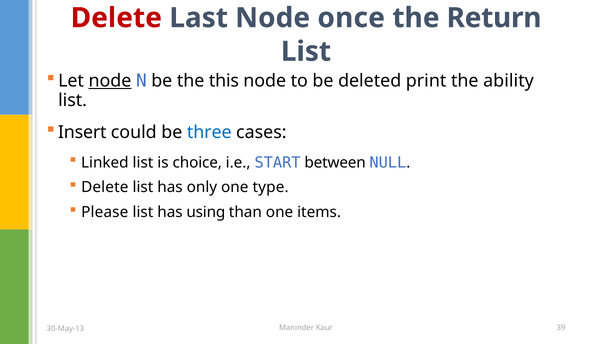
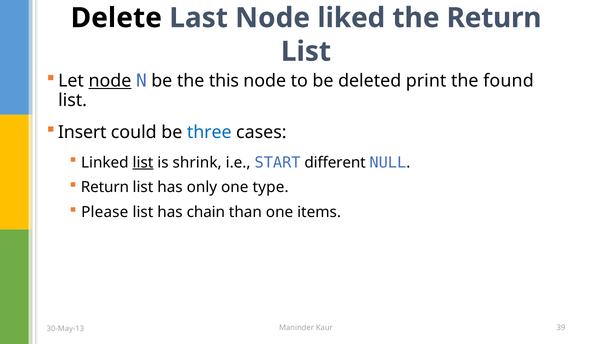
Delete at (116, 18) colour: red -> black
once: once -> liked
ability: ability -> found
list at (143, 163) underline: none -> present
choice: choice -> shrink
between: between -> different
Delete at (105, 188): Delete -> Return
using: using -> chain
